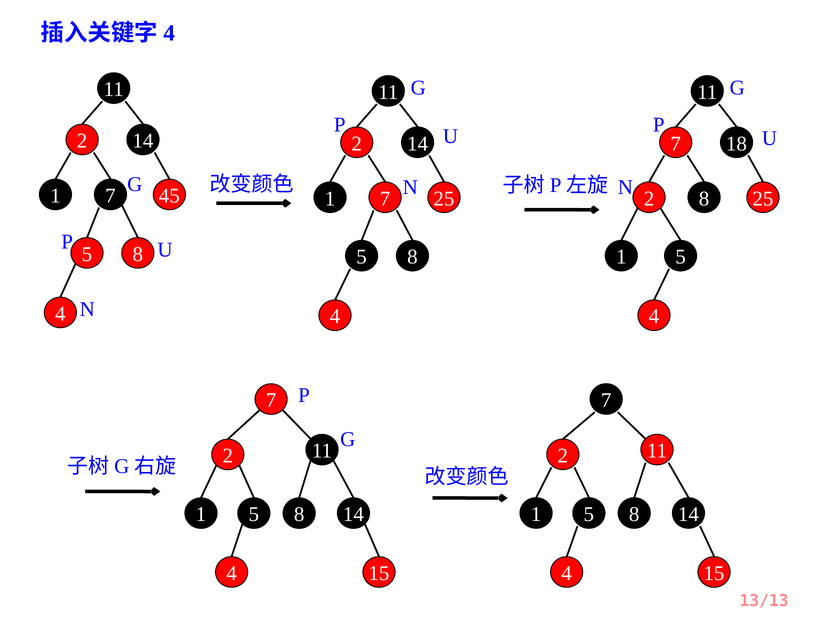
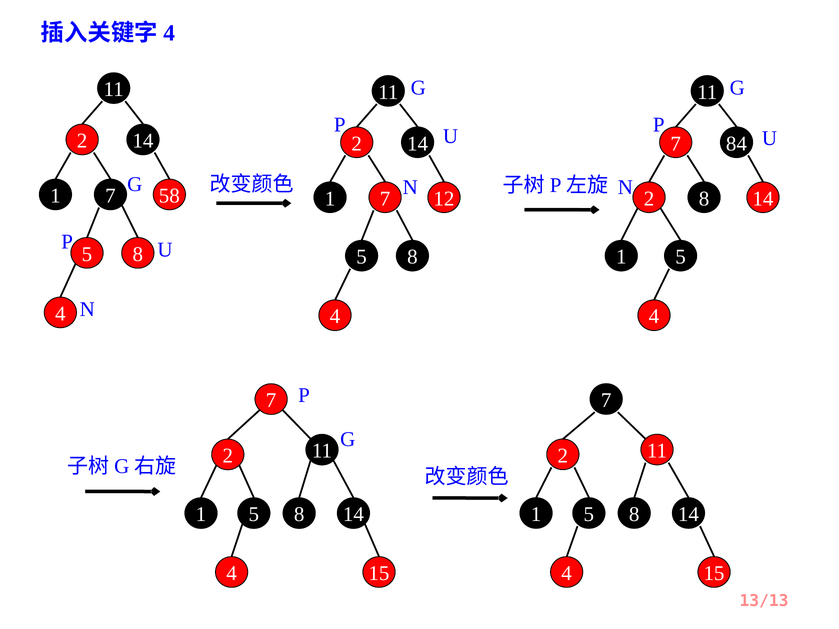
18: 18 -> 84
45: 45 -> 58
1 25: 25 -> 12
2 25: 25 -> 14
